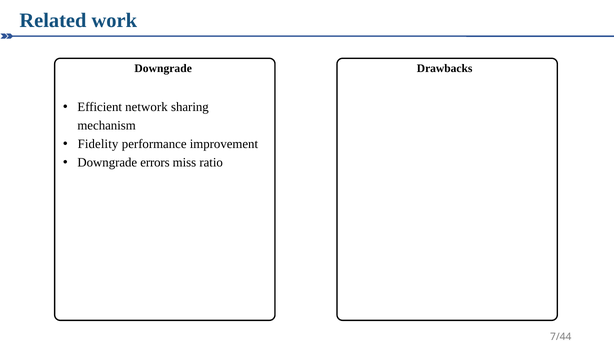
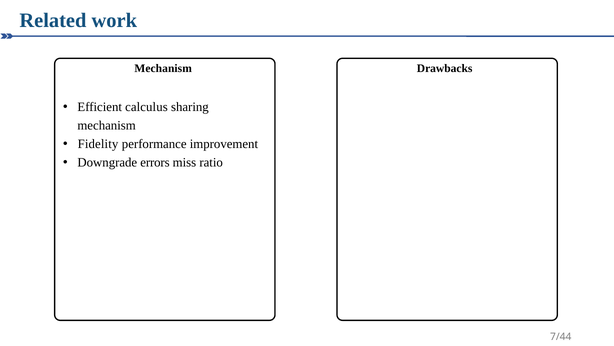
Downgrade at (163, 68): Downgrade -> Mechanism
network: network -> calculus
